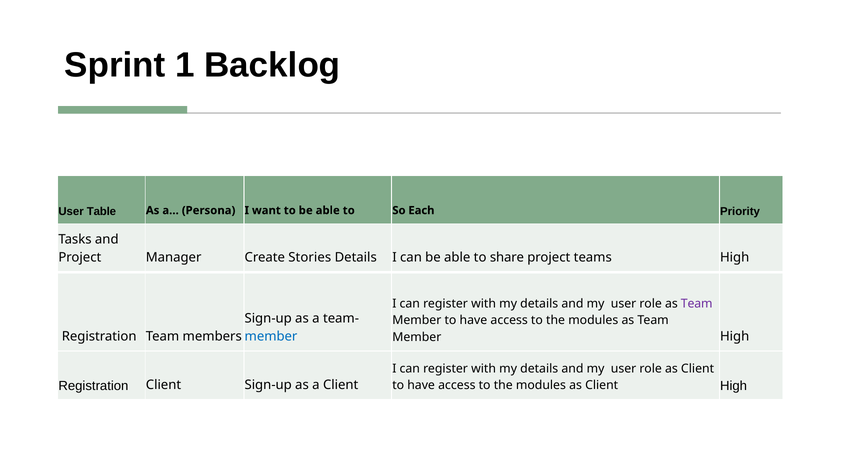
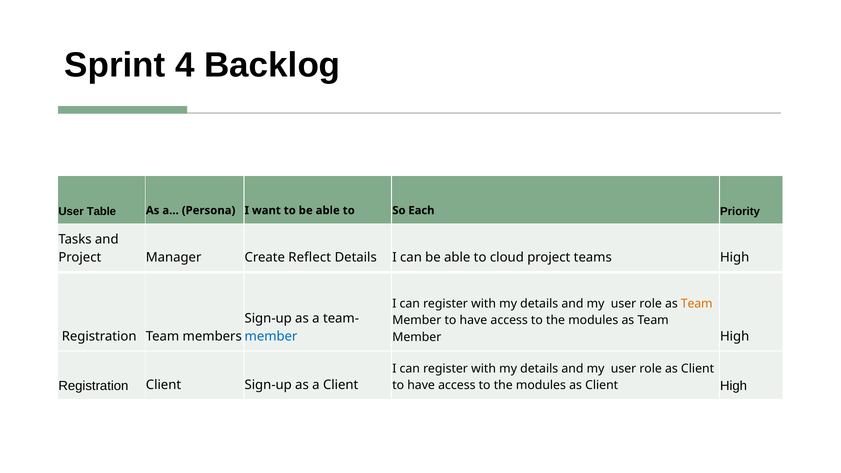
1: 1 -> 4
Stories: Stories -> Reflect
share: share -> cloud
Team at (697, 304) colour: purple -> orange
